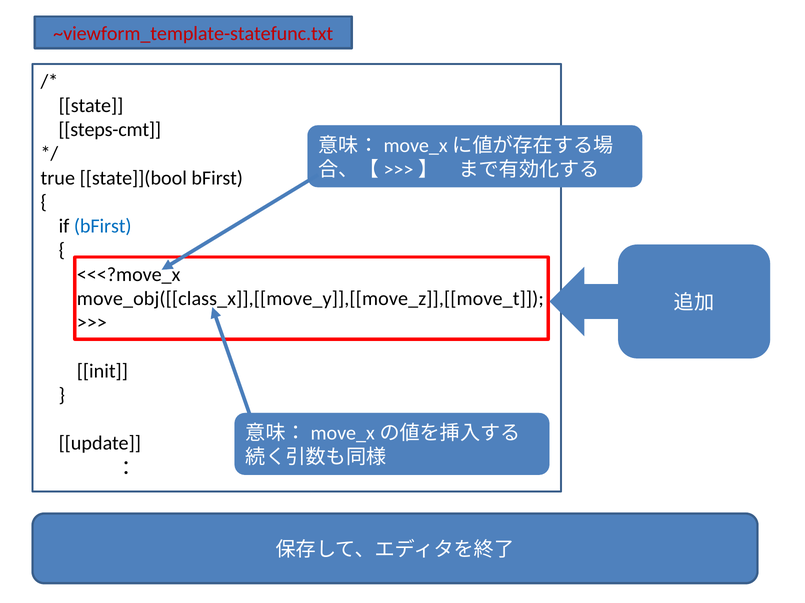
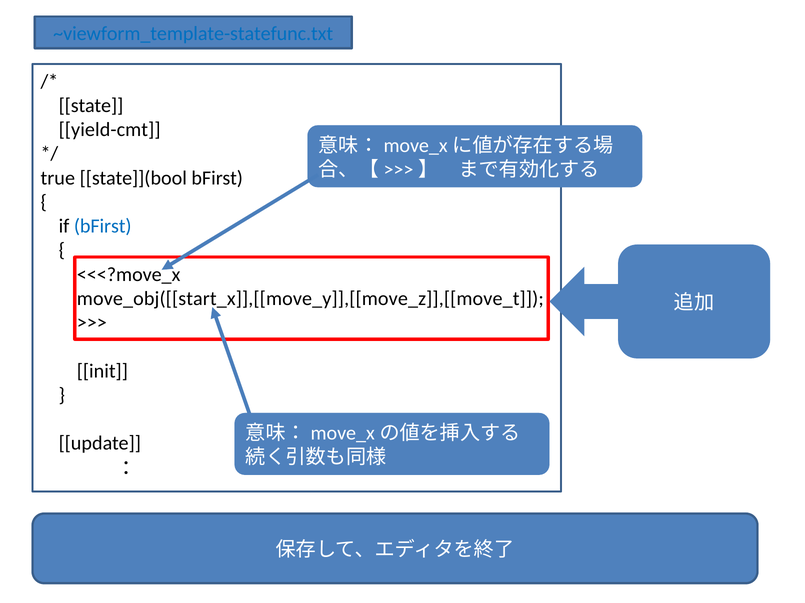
~viewform_template-statefunc.txt colour: red -> blue
steps-cmt: steps-cmt -> yield-cmt
move_obj([[class_x]],[[move_y]],[[move_z]],[[move_t: move_obj([[class_x]],[[move_y]],[[move_z]],[[move_t -> move_obj([[start_x]],[[move_y]],[[move_z]],[[move_t
